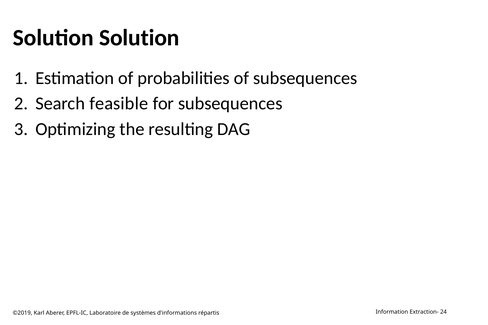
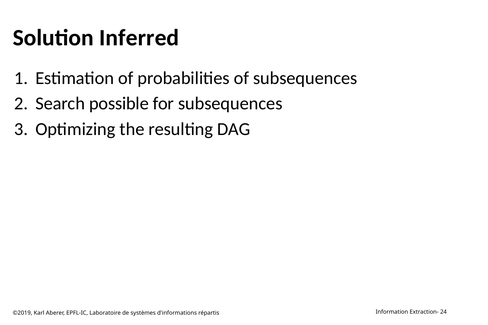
Solution Solution: Solution -> Inferred
feasible: feasible -> possible
